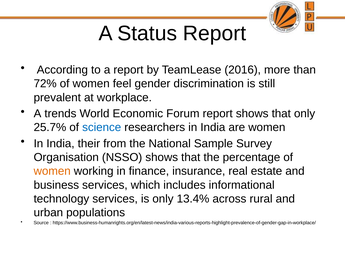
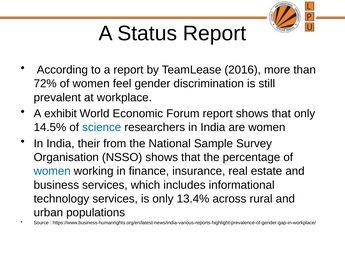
trends: trends -> exhibit
25.7%: 25.7% -> 14.5%
women at (52, 171) colour: orange -> blue
